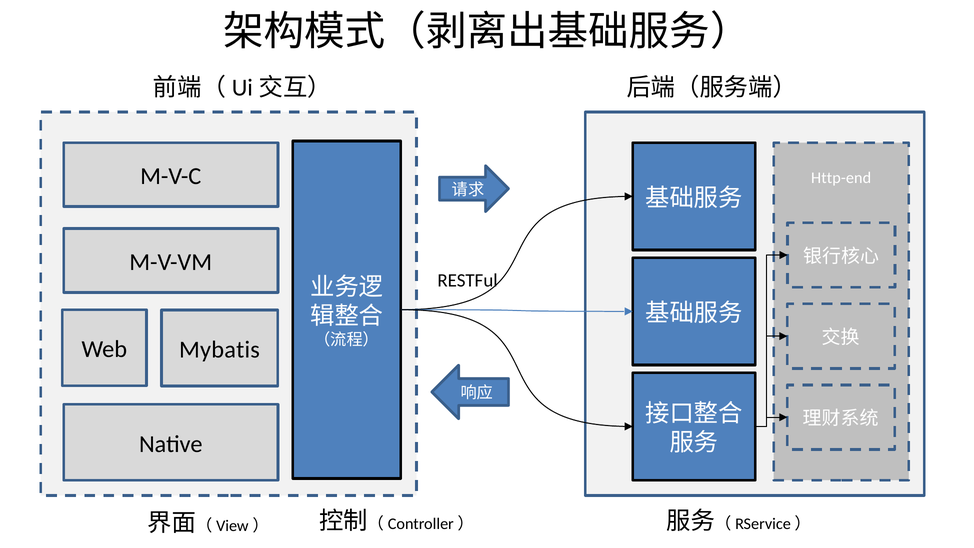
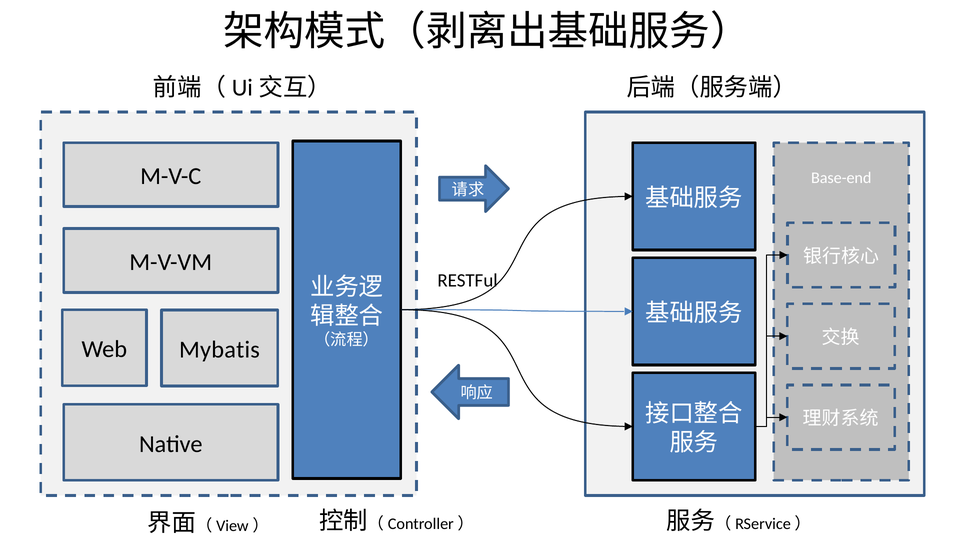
Http-end: Http-end -> Base-end
